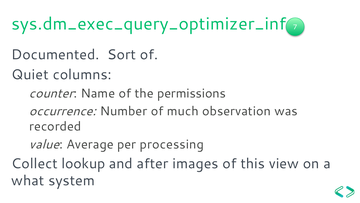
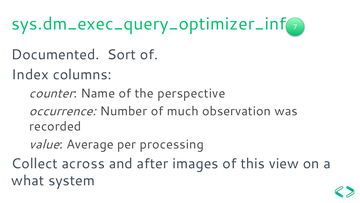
Quiet: Quiet -> Index
permissions: permissions -> perspective
lookup: lookup -> across
